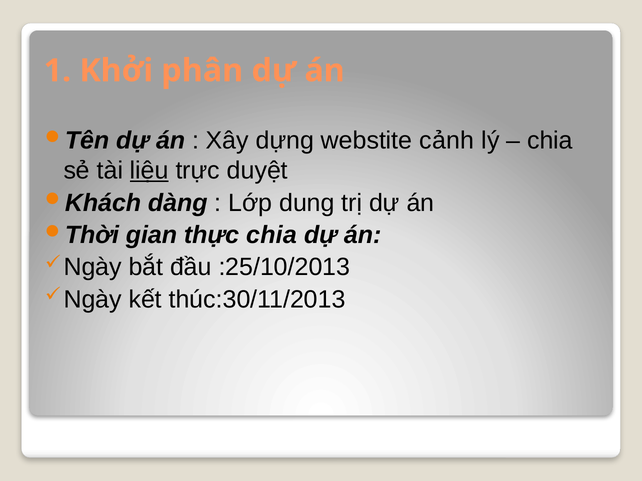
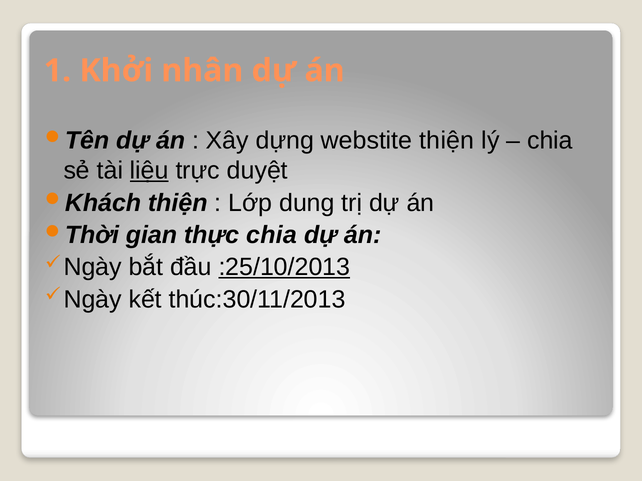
phân: phân -> nhân
webstite cảnh: cảnh -> thiện
dàng at (178, 203): dàng -> thiện
:25/10/2013 underline: none -> present
